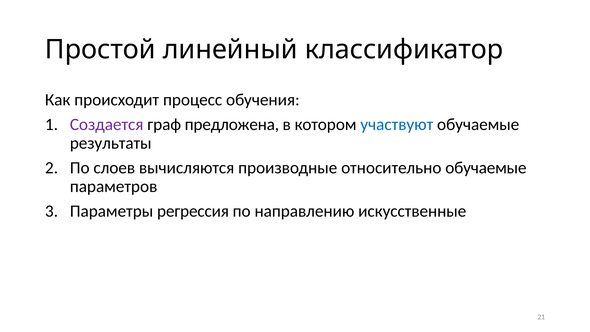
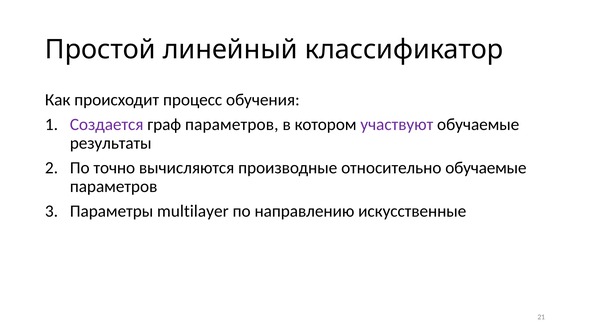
граф предложена: предложена -> параметров
участвуют colour: blue -> purple
слоев: слоев -> точно
регрессия: регрессия -> multilayer
